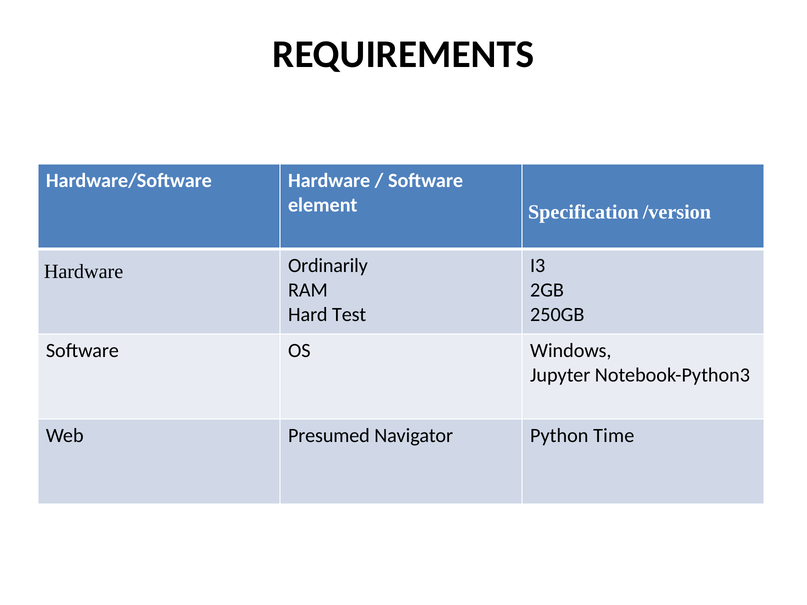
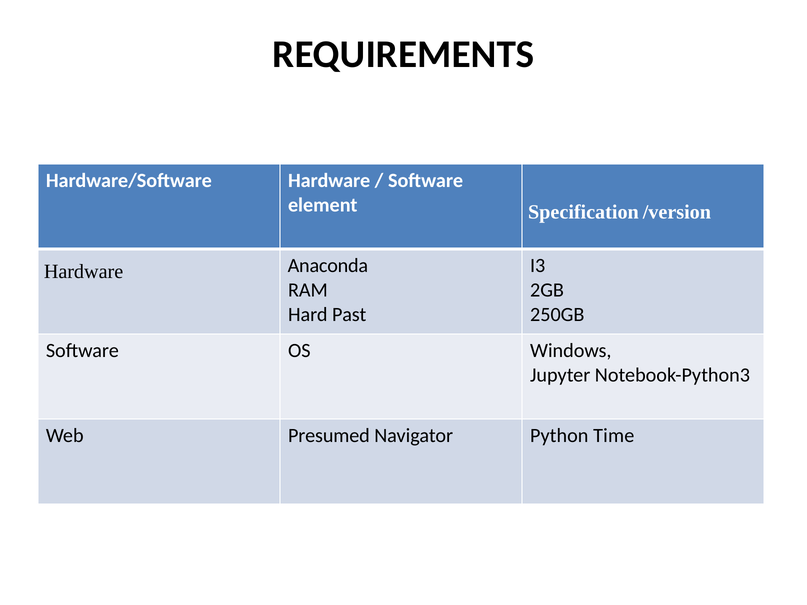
Ordinarily: Ordinarily -> Anaconda
Test: Test -> Past
